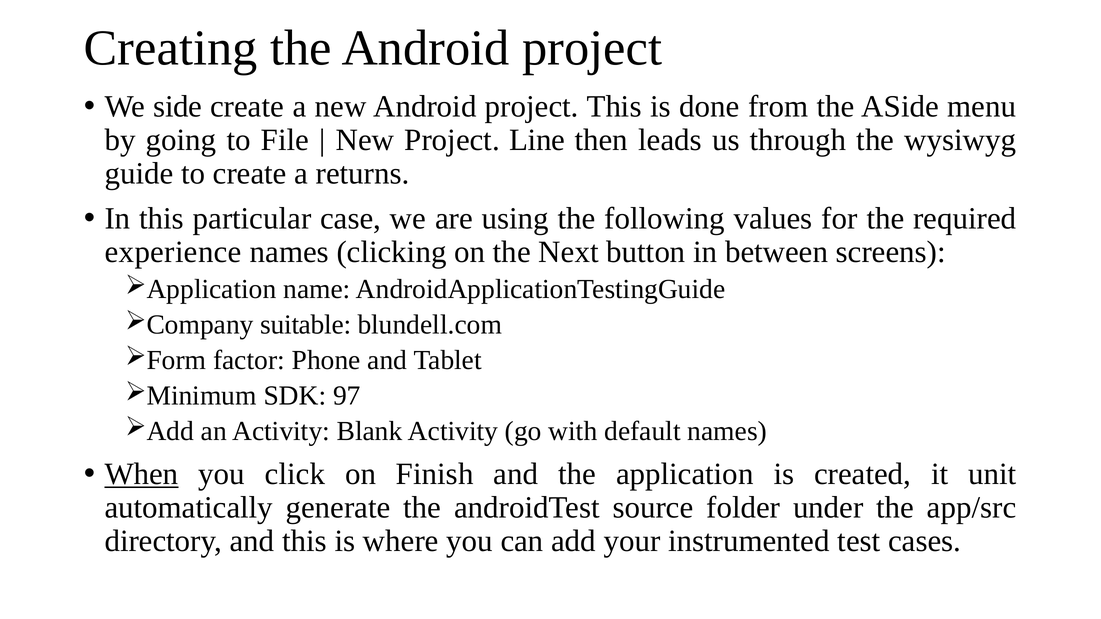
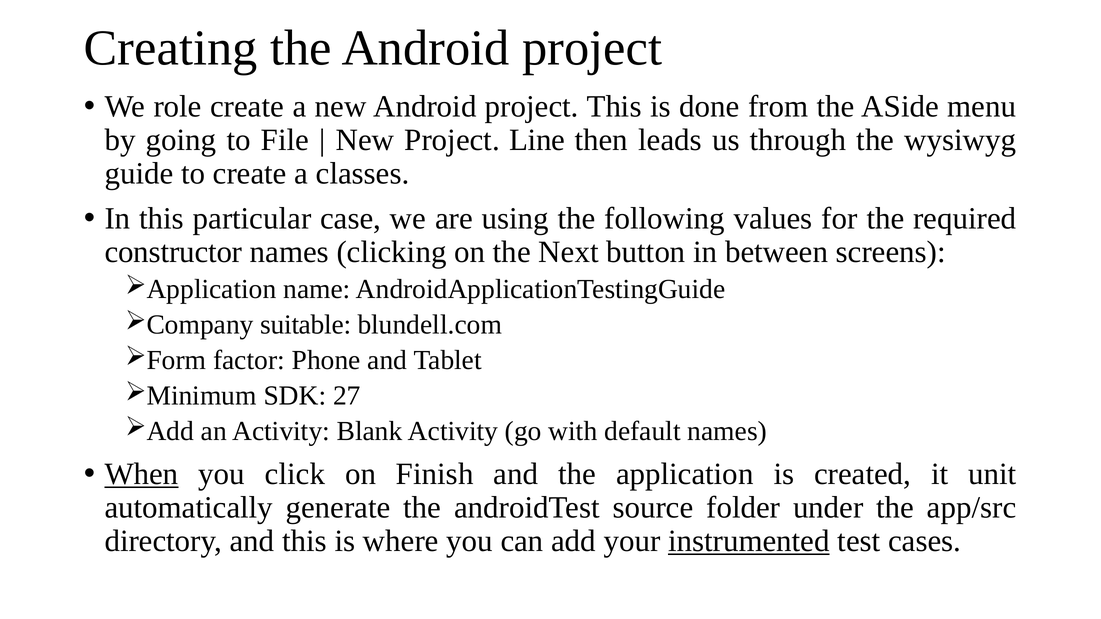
side: side -> role
returns: returns -> classes
experience: experience -> constructor
97: 97 -> 27
instrumented underline: none -> present
